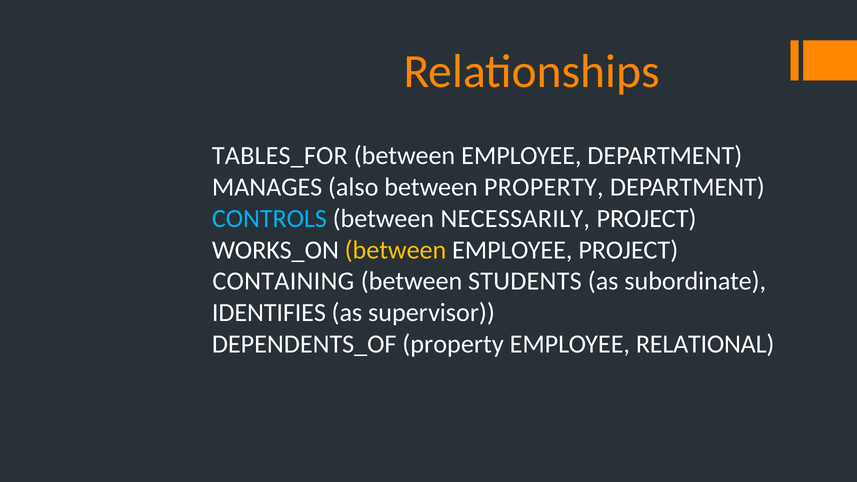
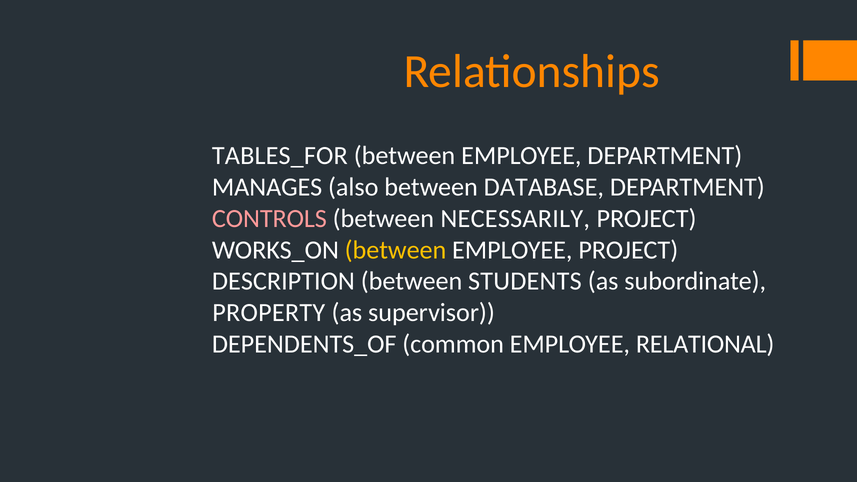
between PROPERTY: PROPERTY -> DATABASE
CONTROLS colour: light blue -> pink
CONTAINING: CONTAINING -> DESCRIPTION
IDENTIFIES: IDENTIFIES -> PROPERTY
DEPENDENTS_OF property: property -> common
